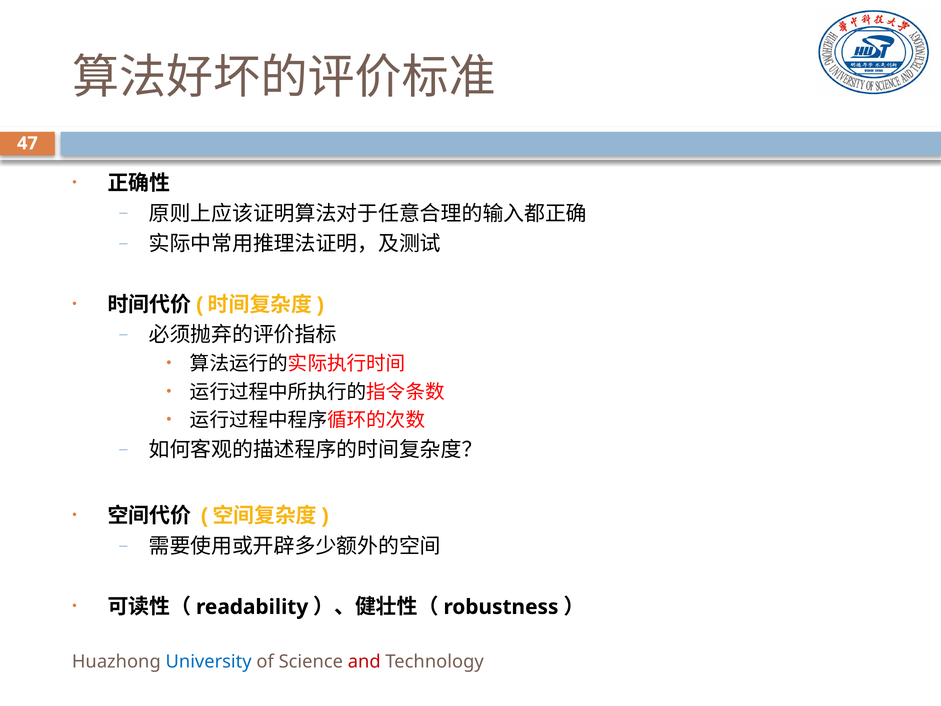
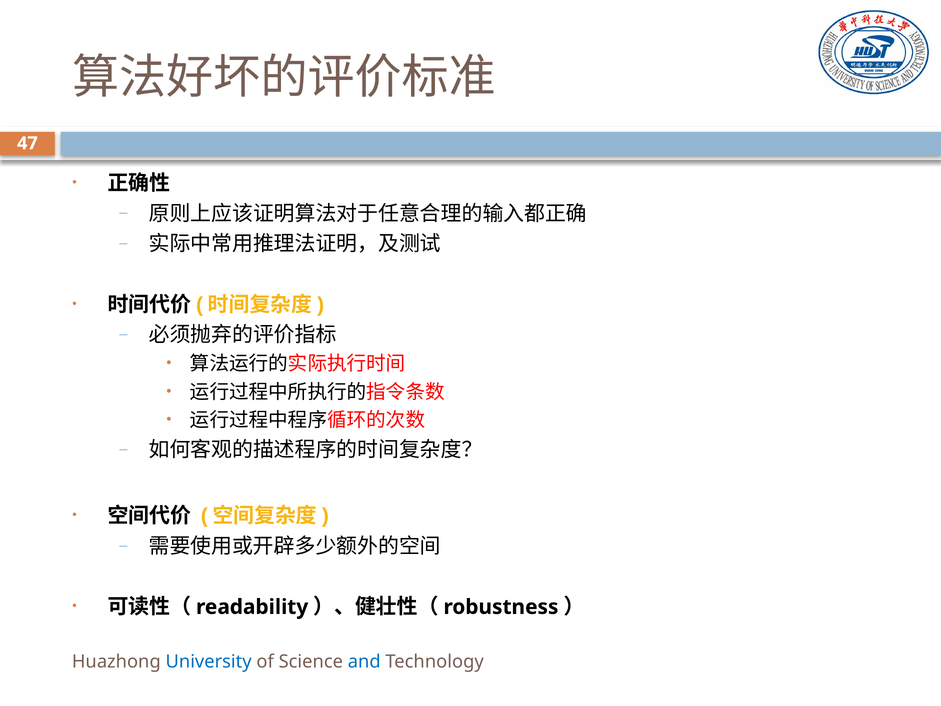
and colour: red -> blue
